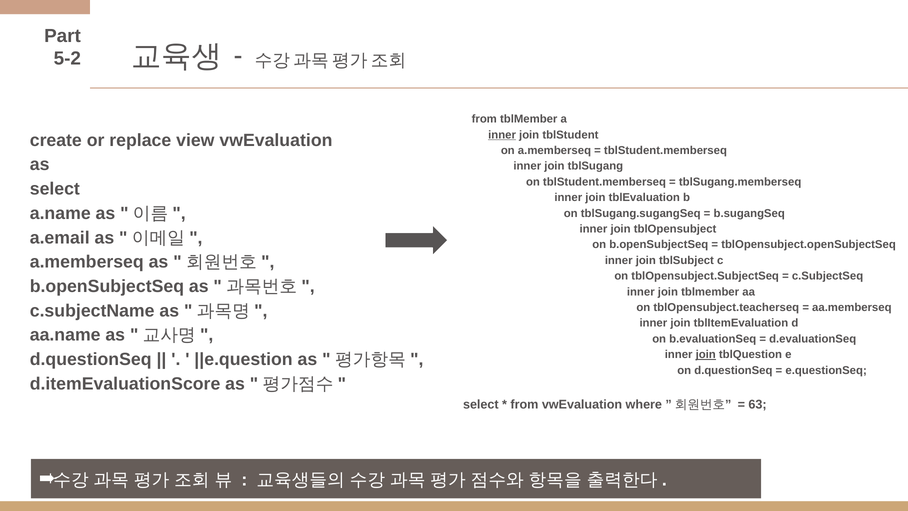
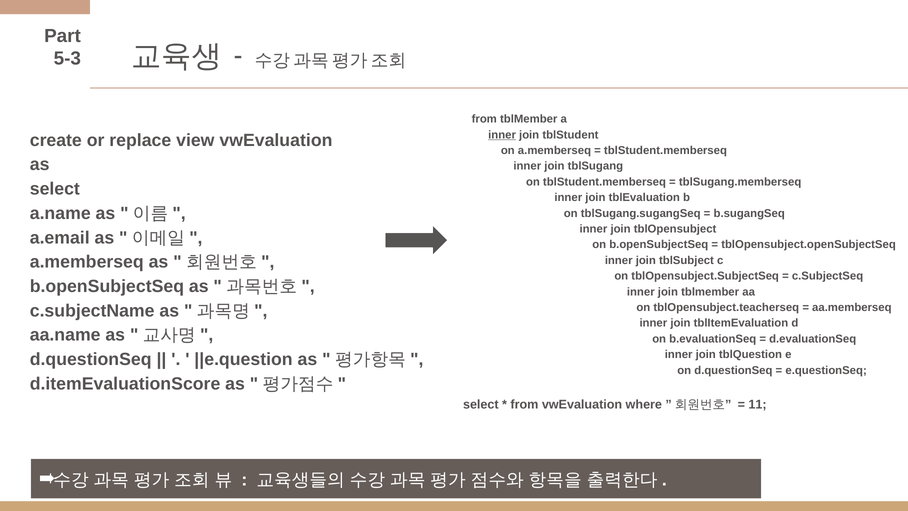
5-2: 5-2 -> 5-3
join at (706, 354) underline: present -> none
63: 63 -> 11
